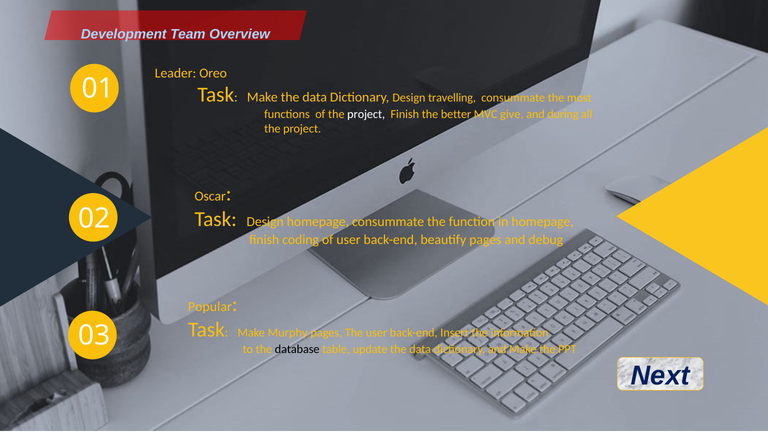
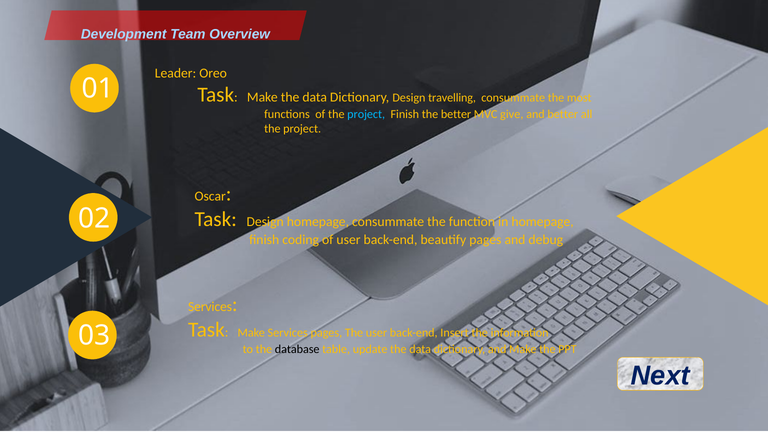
project at (366, 114) colour: white -> light blue
and during: during -> better
Popular at (210, 307): Popular -> Services
Make Murphy: Murphy -> Services
